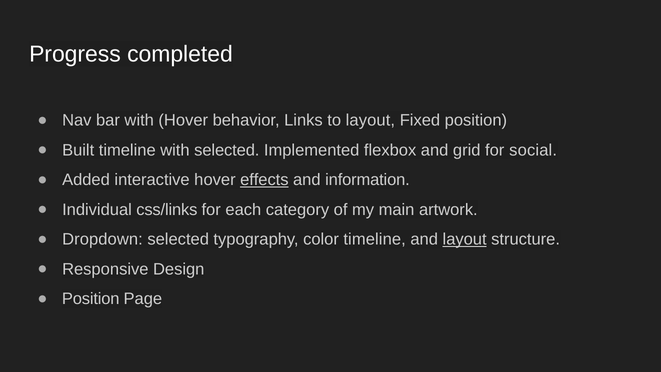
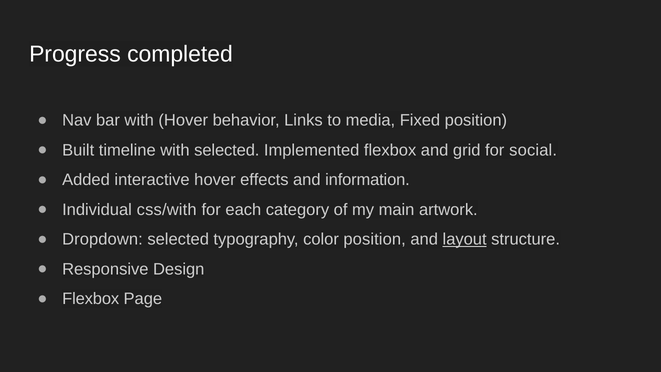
to layout: layout -> media
effects underline: present -> none
css/links: css/links -> css/with
color timeline: timeline -> position
Position at (91, 299): Position -> Flexbox
